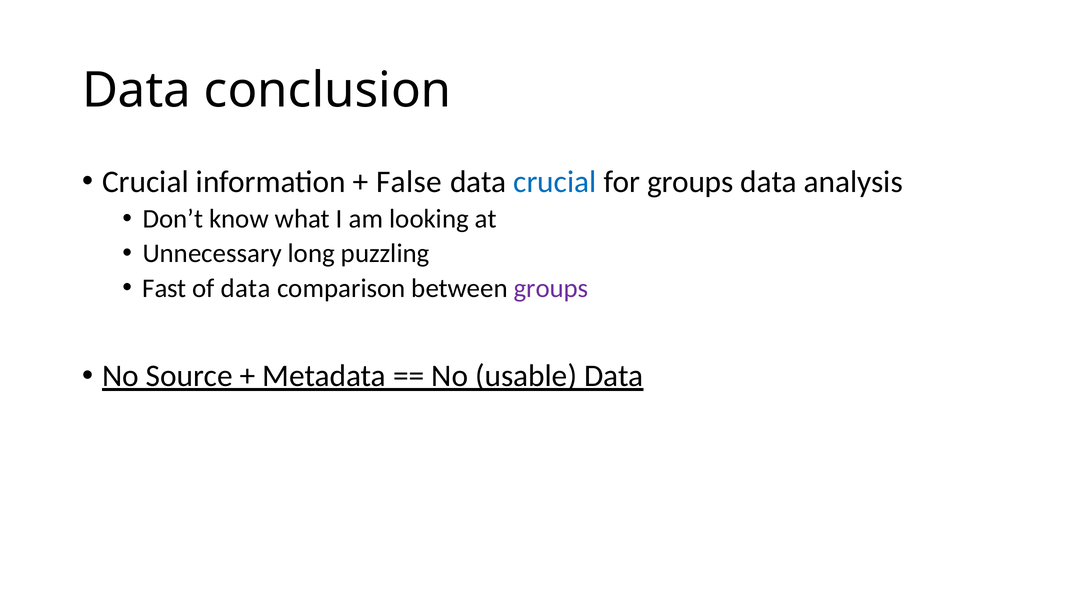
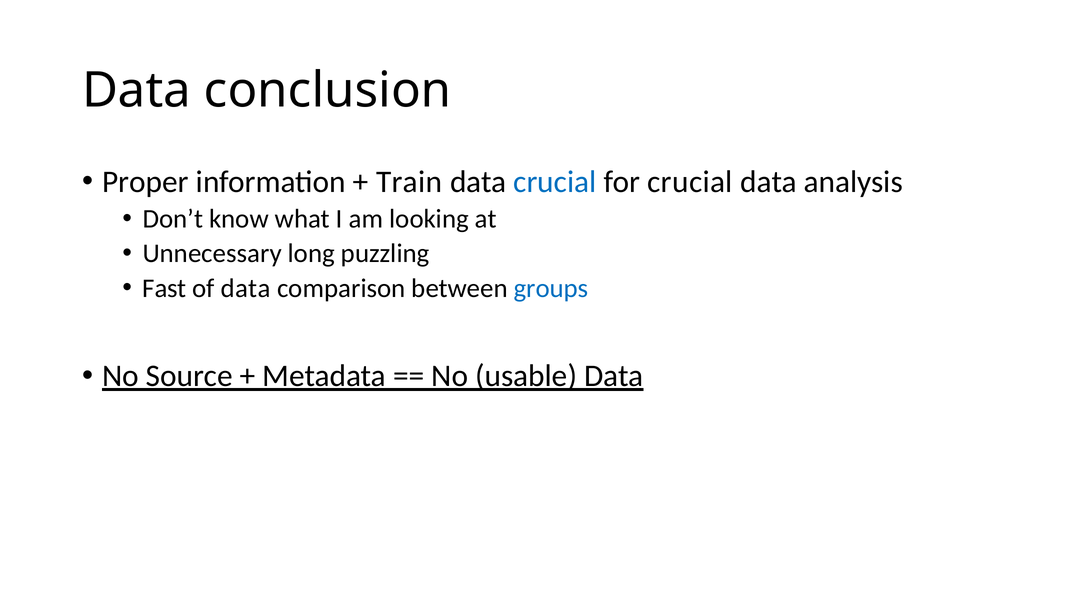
Crucial at (146, 182): Crucial -> Proper
False: False -> Train
for groups: groups -> crucial
groups at (551, 288) colour: purple -> blue
